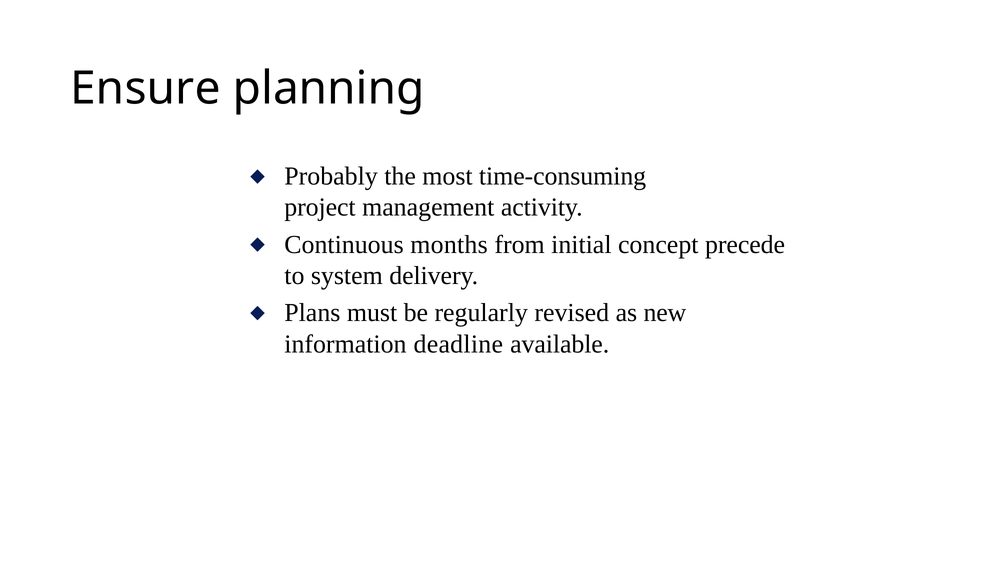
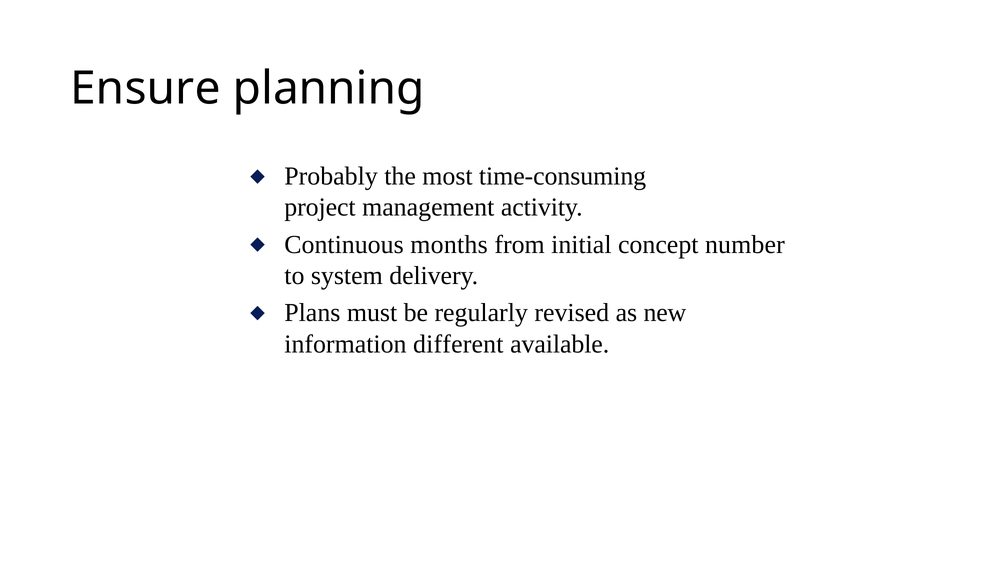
precede: precede -> number
deadline: deadline -> different
